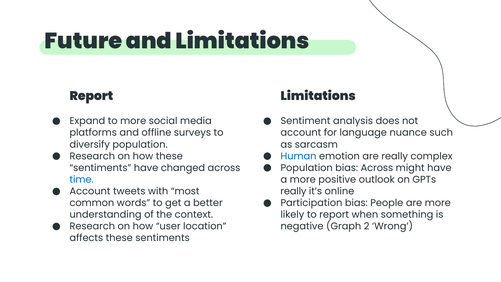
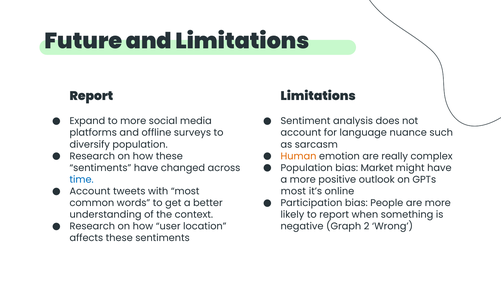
Human colour: blue -> orange
bias Across: Across -> Market
really at (293, 191): really -> most
